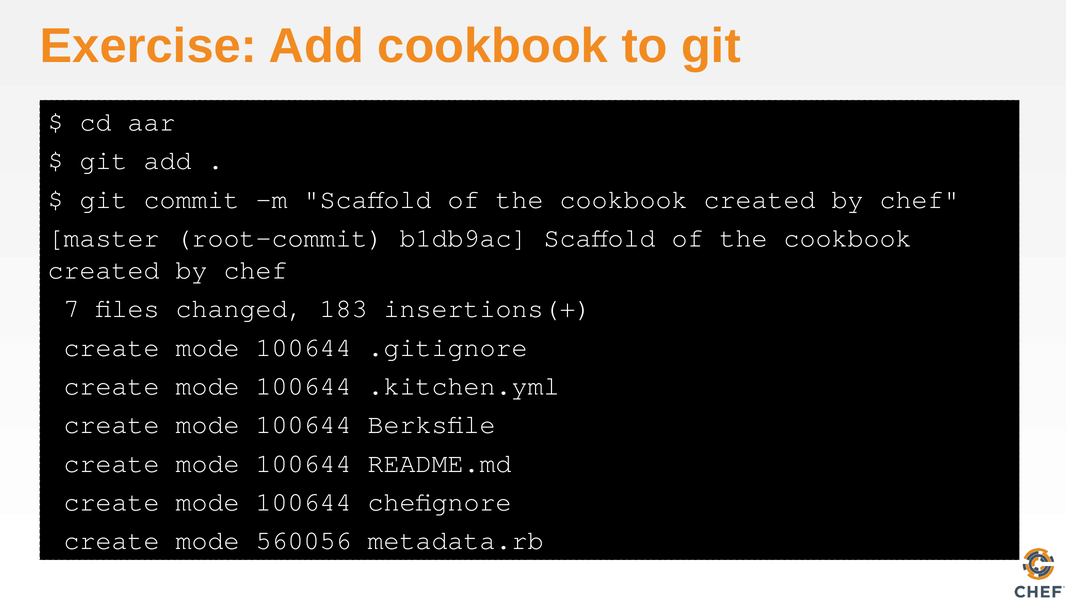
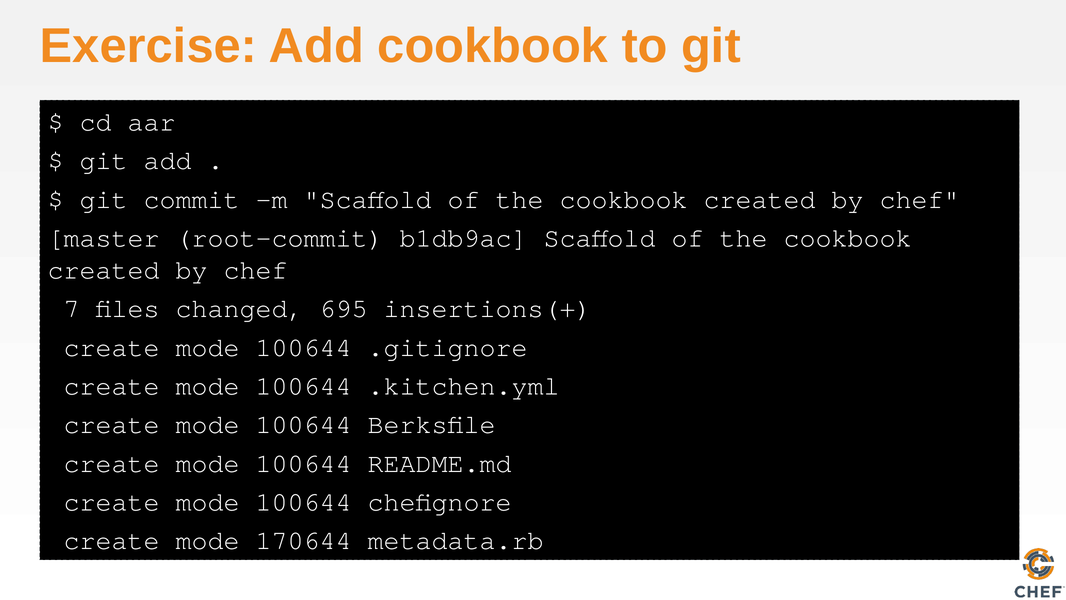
183: 183 -> 695
560056: 560056 -> 170644
